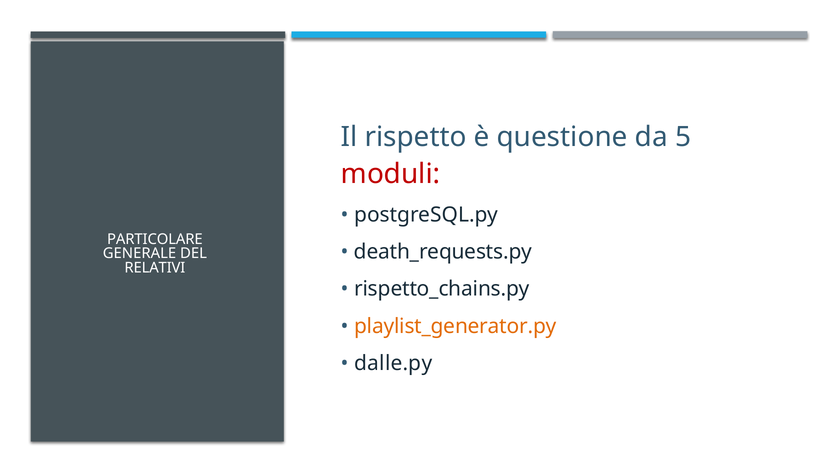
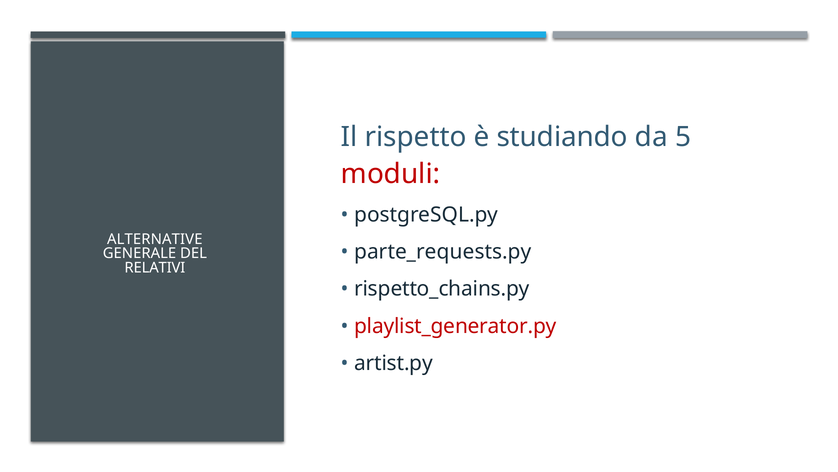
questione: questione -> studiando
PARTICOLARE: PARTICOLARE -> ALTERNATIVE
death_requests.py: death_requests.py -> parte_requests.py
playlist_generator.py colour: orange -> red
dalle.py: dalle.py -> artist.py
